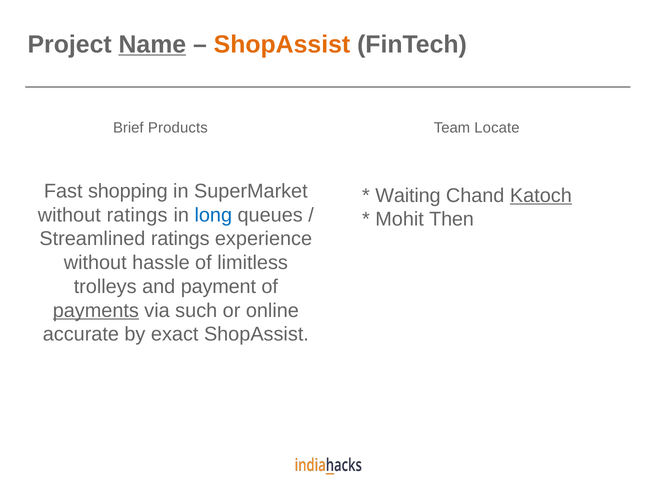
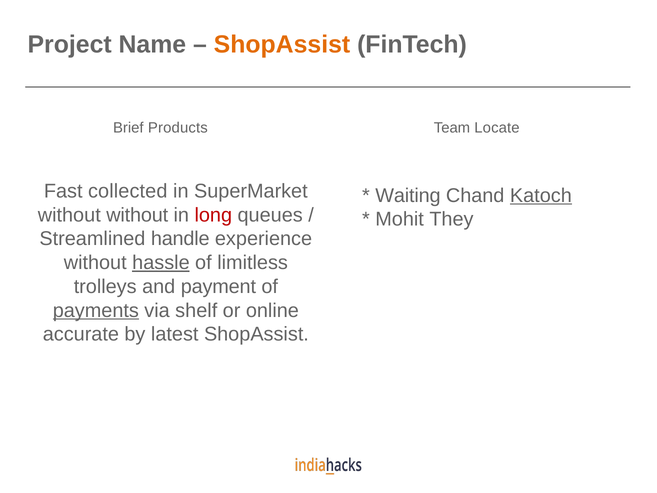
Name underline: present -> none
shopping: shopping -> collected
without ratings: ratings -> without
long colour: blue -> red
Then: Then -> They
Streamlined ratings: ratings -> handle
hassle underline: none -> present
such: such -> shelf
exact: exact -> latest
